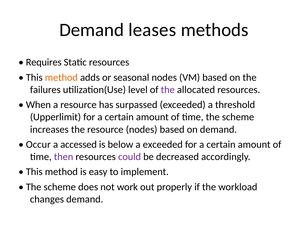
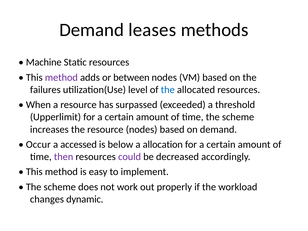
Requires: Requires -> Machine
method at (61, 77) colour: orange -> purple
seasonal: seasonal -> between
the at (168, 90) colour: purple -> blue
a exceeded: exceeded -> allocation
changes demand: demand -> dynamic
